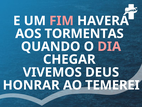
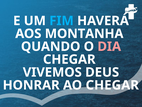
FIM colour: pink -> light blue
TORMENTAS: TORMENTAS -> MONTANHA
AO TEMEREI: TEMEREI -> CHEGAR
